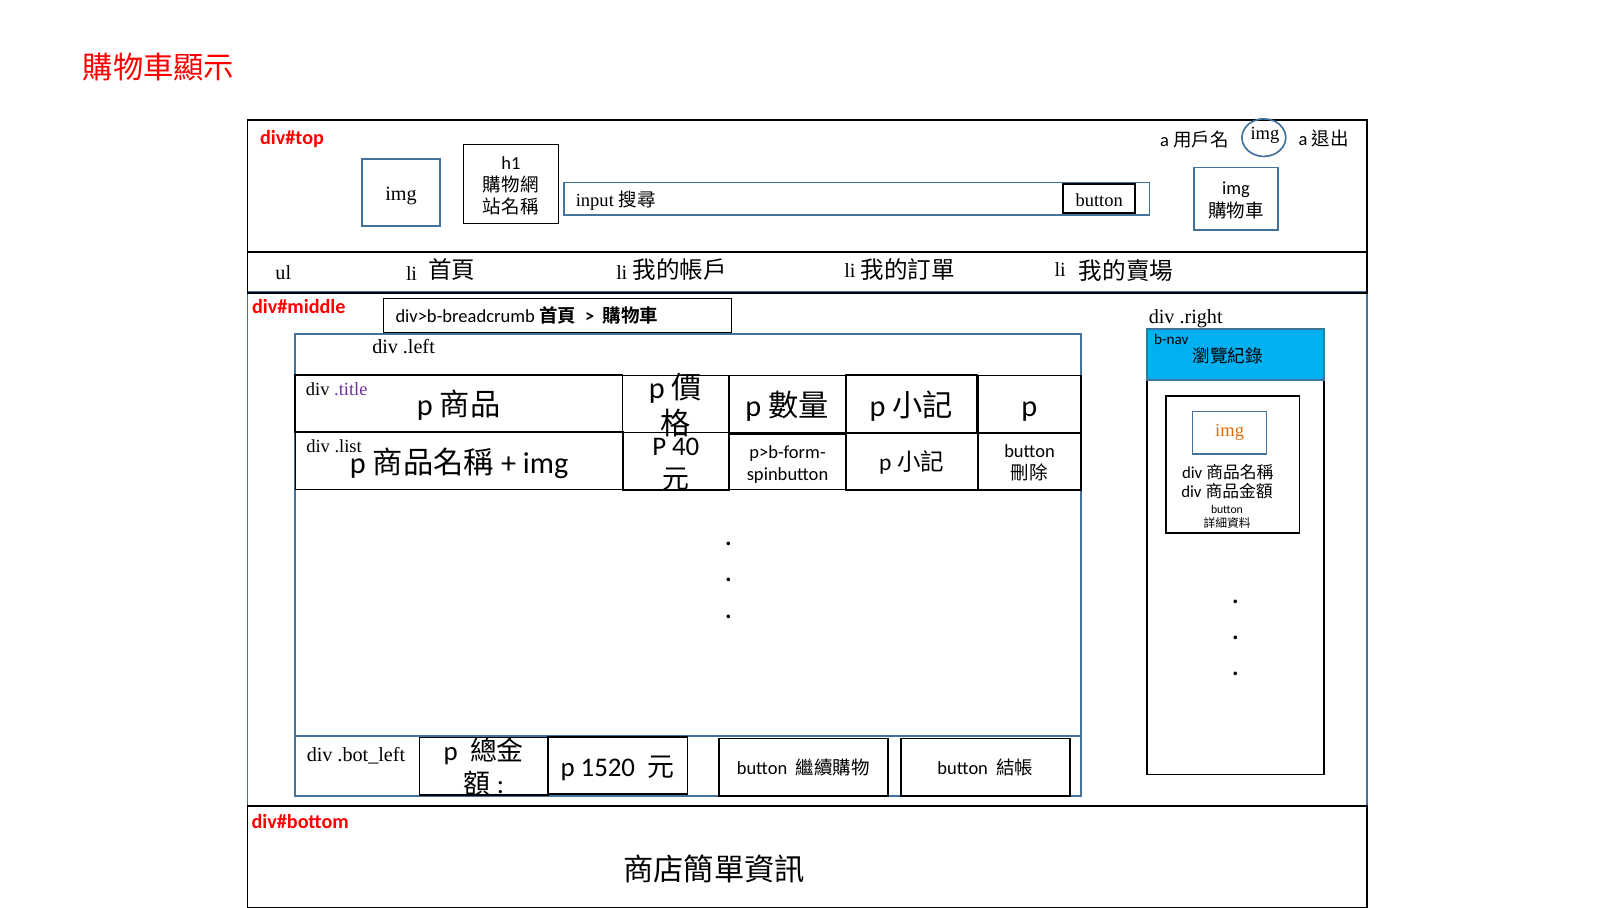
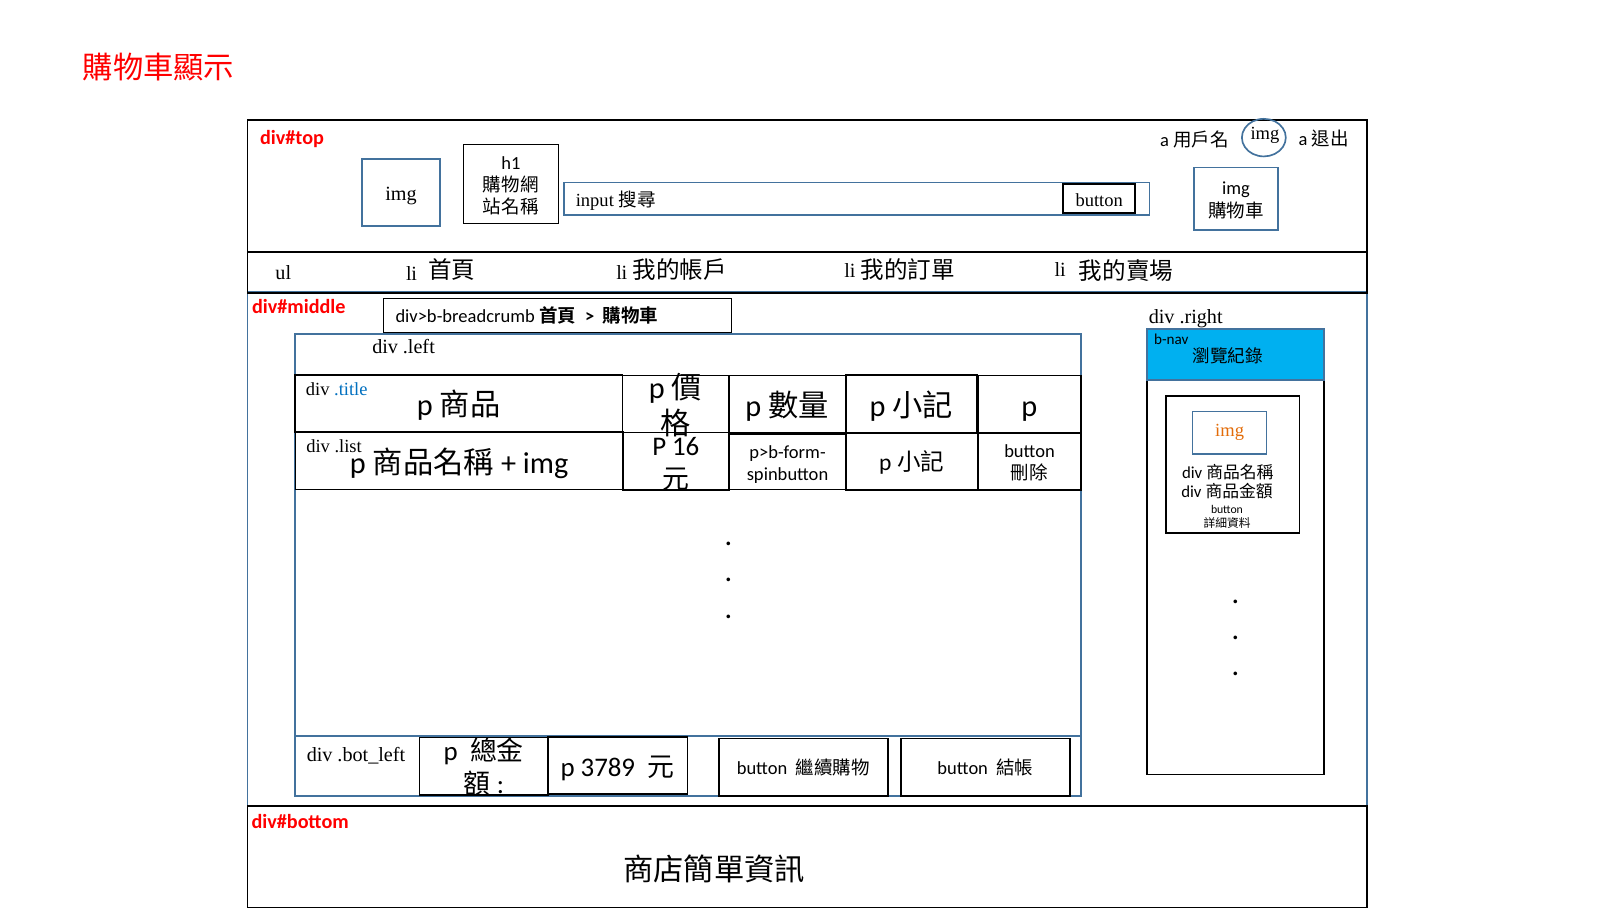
.title colour: purple -> blue
40: 40 -> 16
1520: 1520 -> 3789
